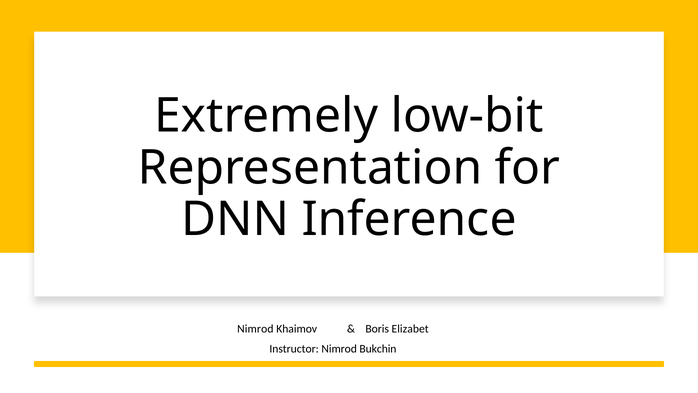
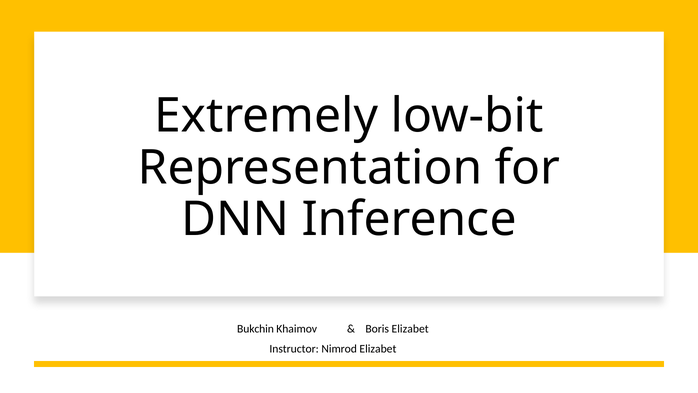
Nimrod at (255, 329): Nimrod -> Bukchin
Nimrod Bukchin: Bukchin -> Elizabet
